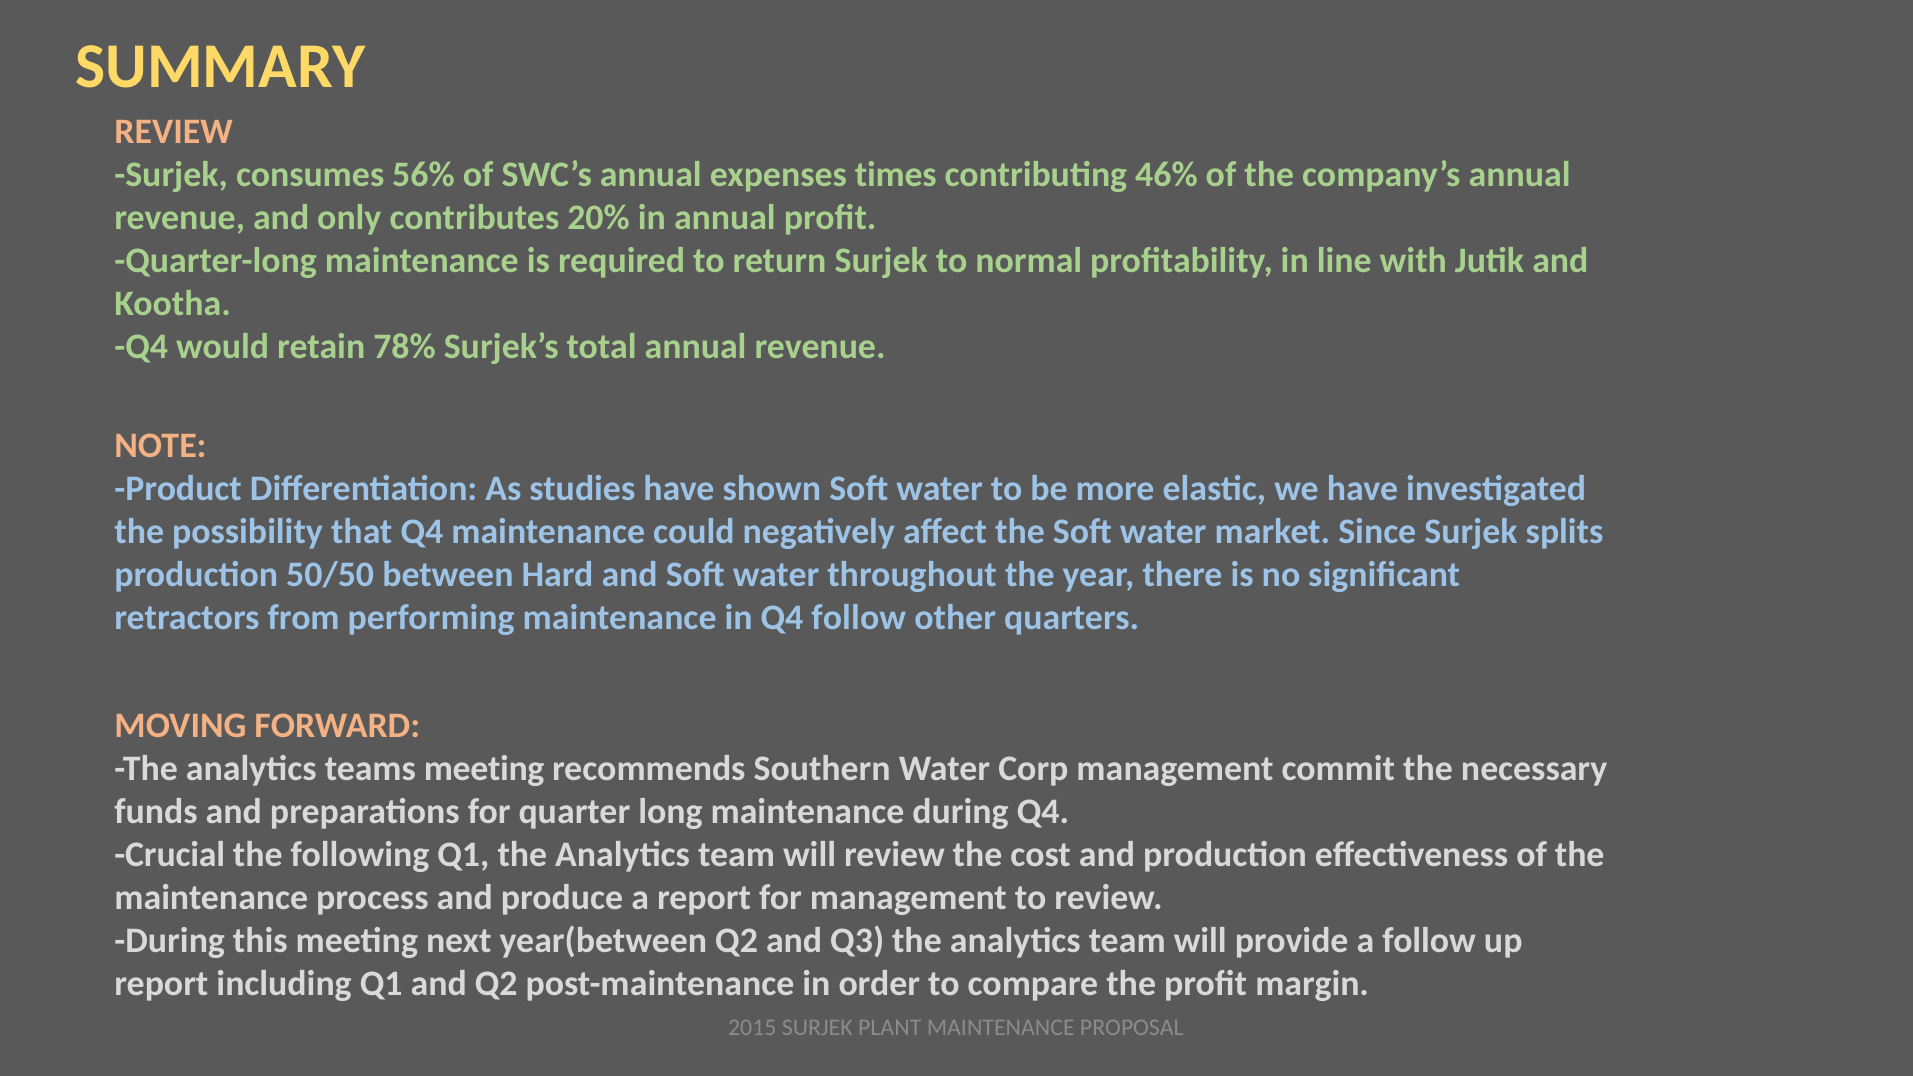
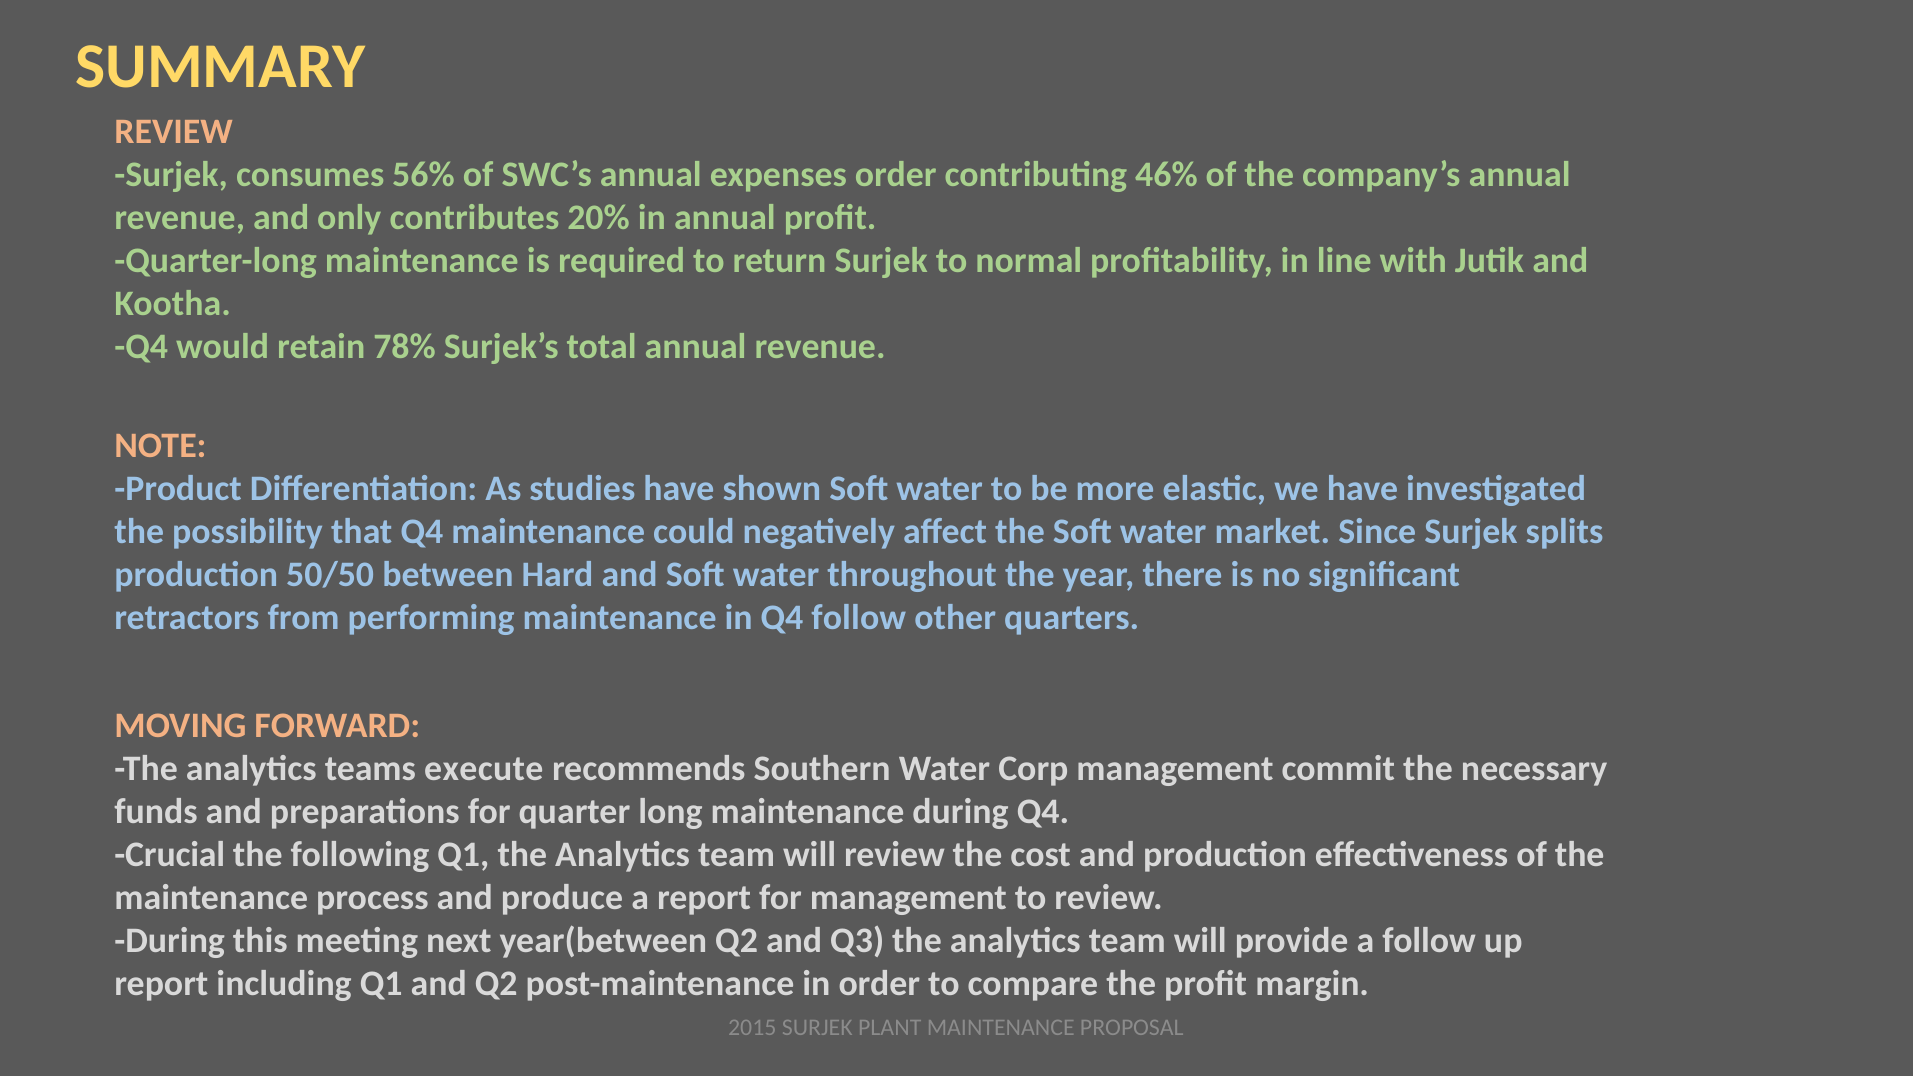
expenses times: times -> order
teams meeting: meeting -> execute
